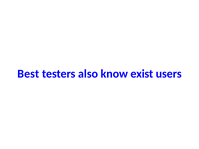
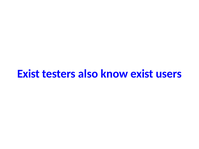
Best at (28, 74): Best -> Exist
